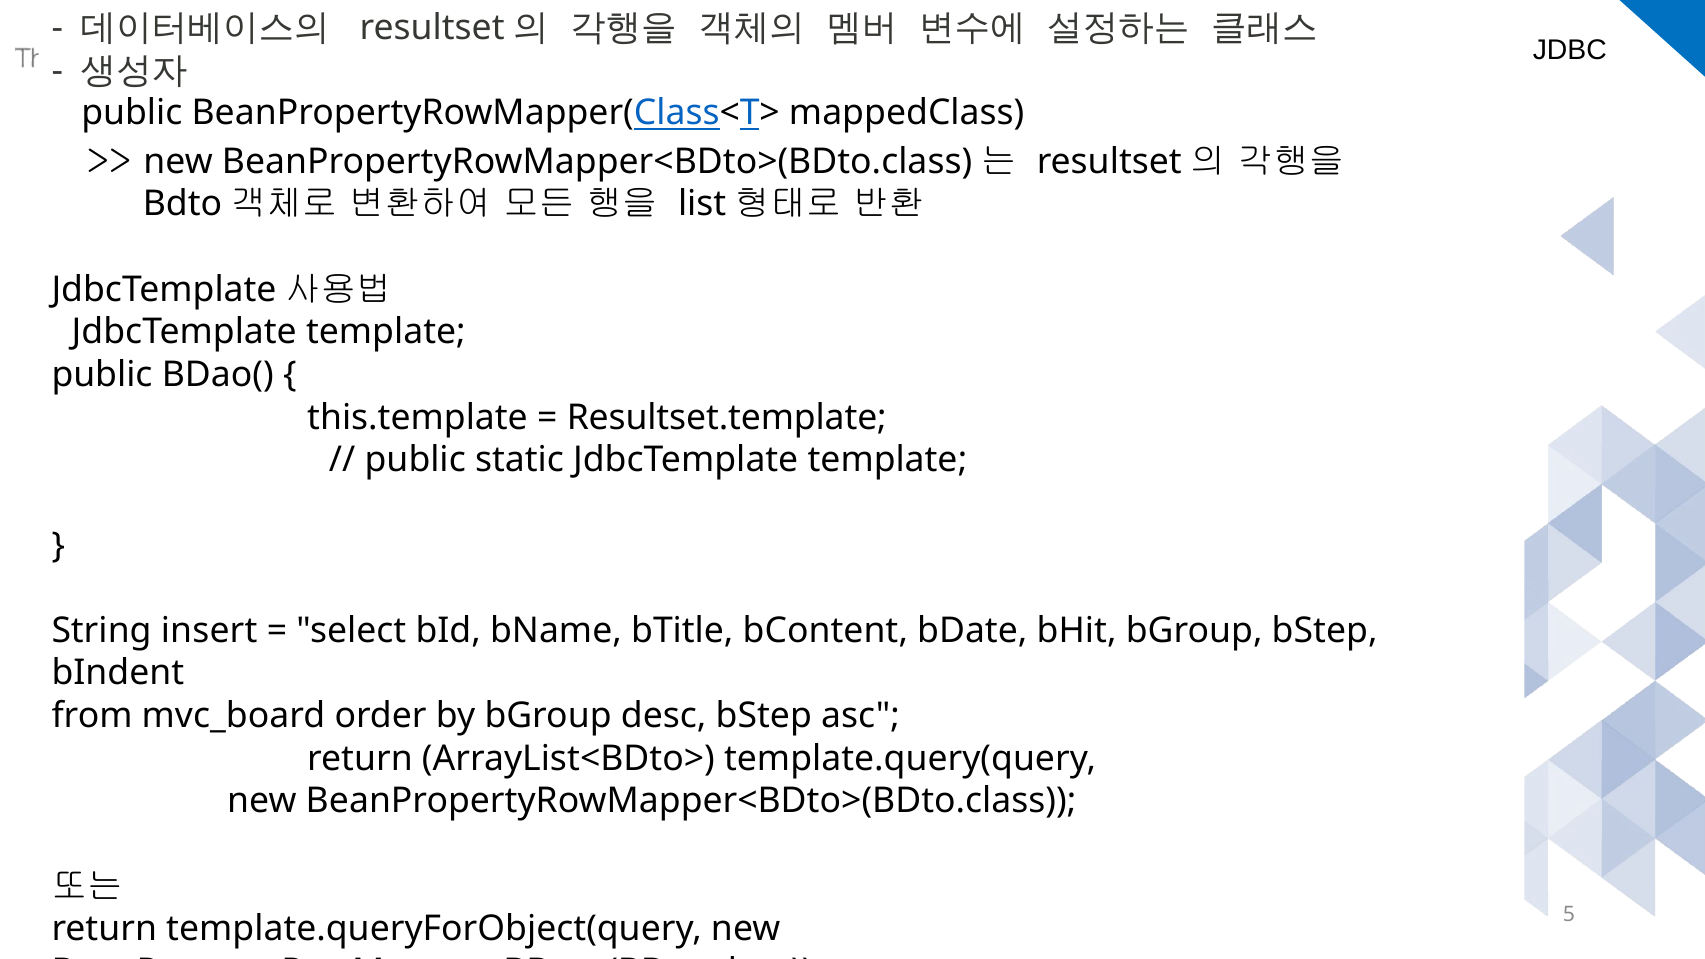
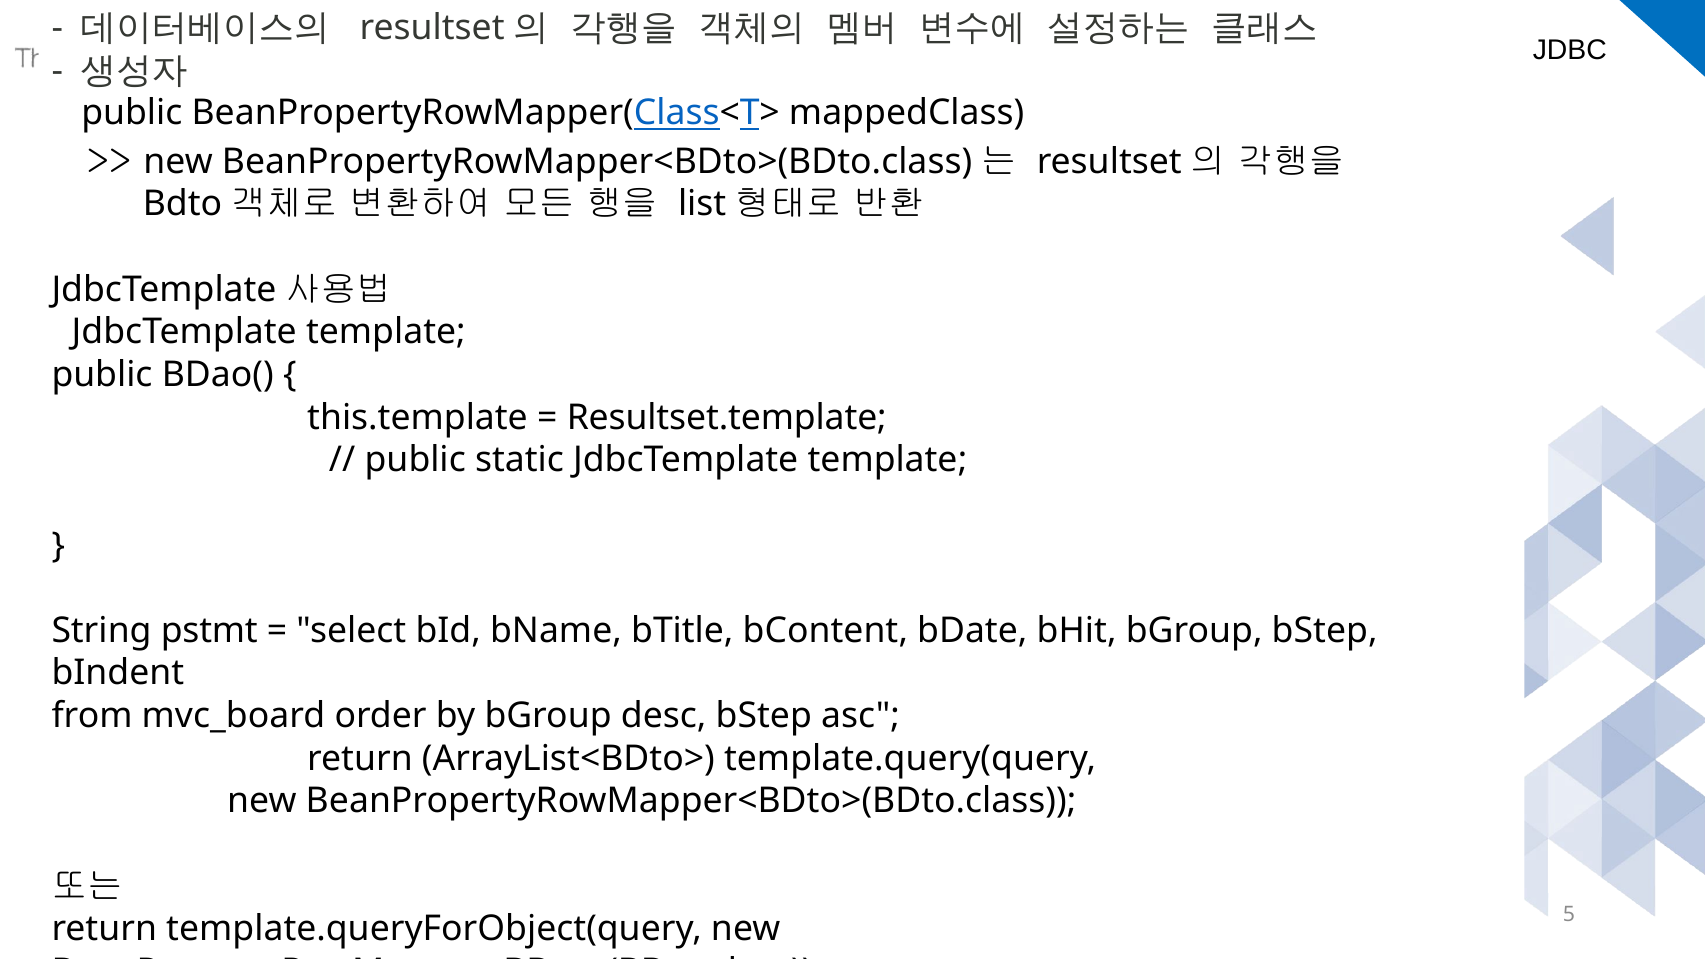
insert: insert -> pstmt
